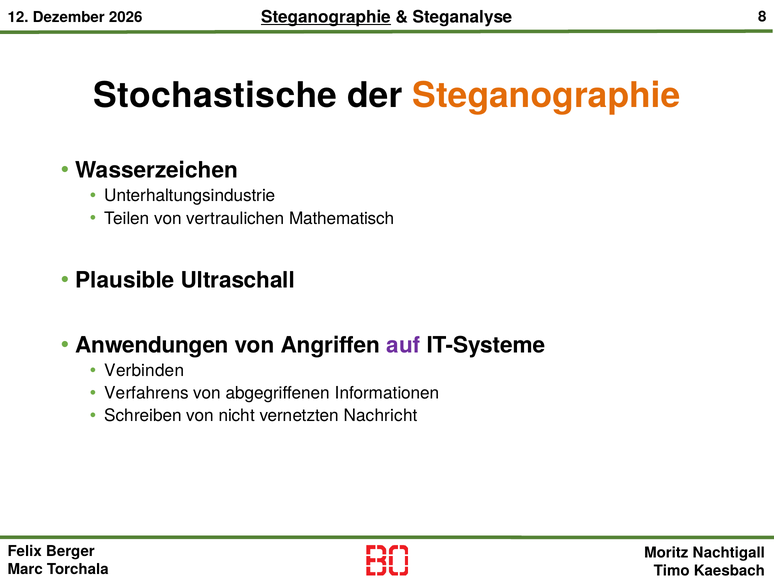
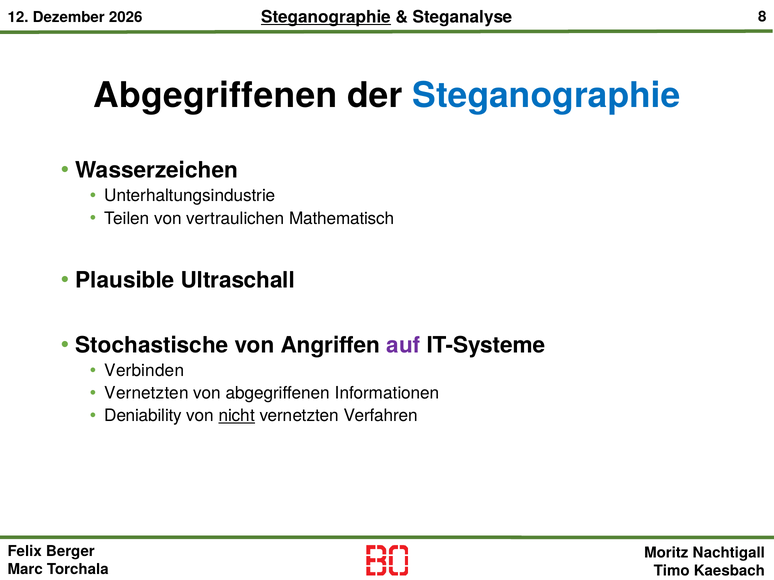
Stochastische at (215, 96): Stochastische -> Abgegriffenen
Steganographie at (546, 96) colour: orange -> blue
Anwendungen: Anwendungen -> Stochastische
Verfahrens at (147, 394): Verfahrens -> Vernetzten
Schreiben: Schreiben -> Deniability
nicht underline: none -> present
Nachricht: Nachricht -> Verfahren
